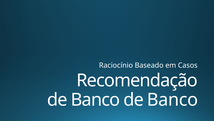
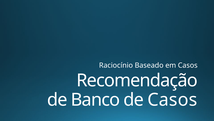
Banco de Banco: Banco -> Casos
